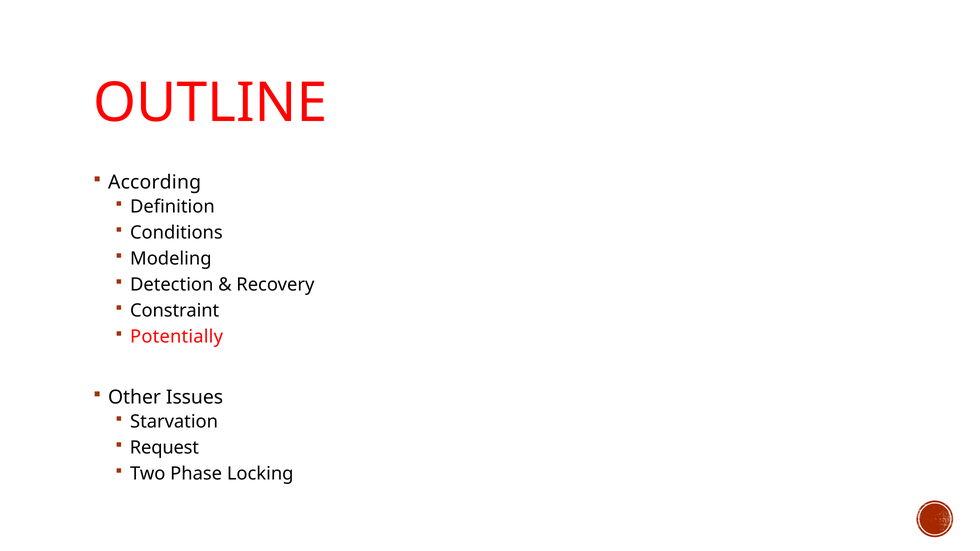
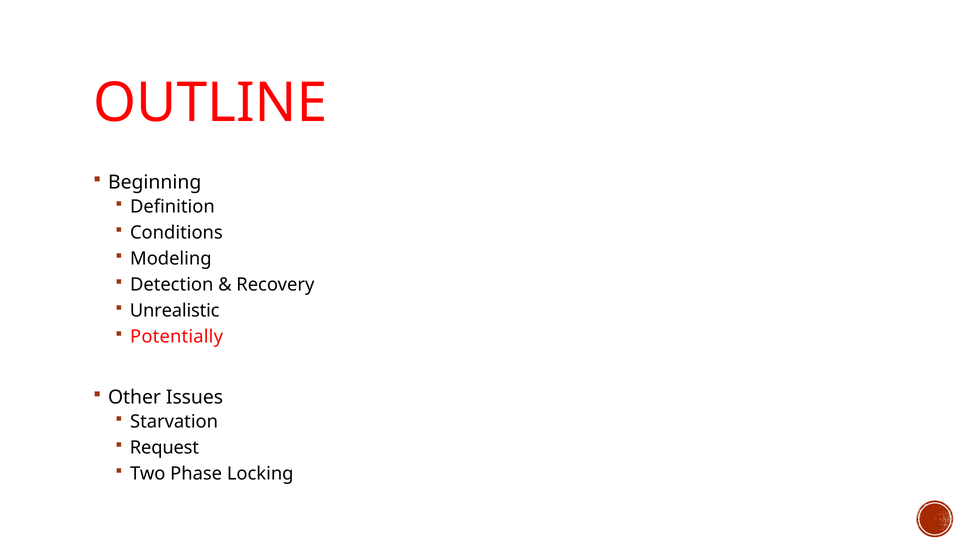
According: According -> Beginning
Constraint: Constraint -> Unrealistic
